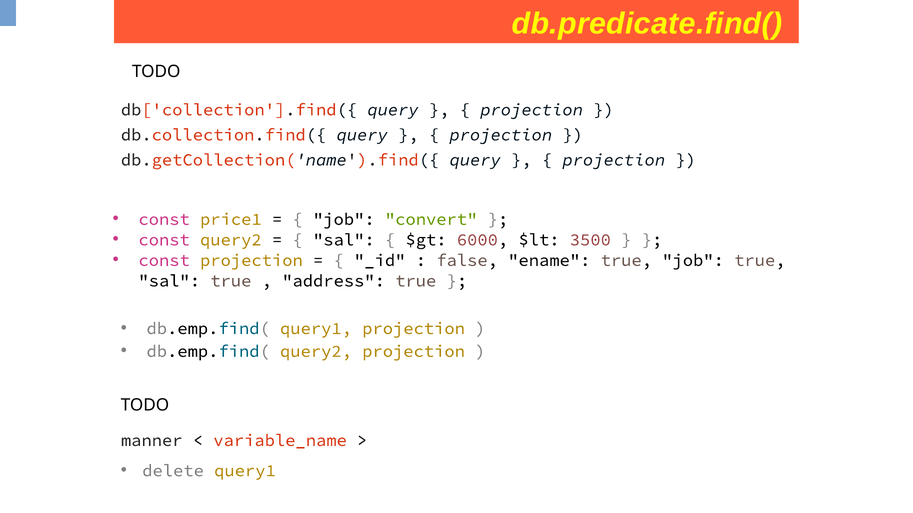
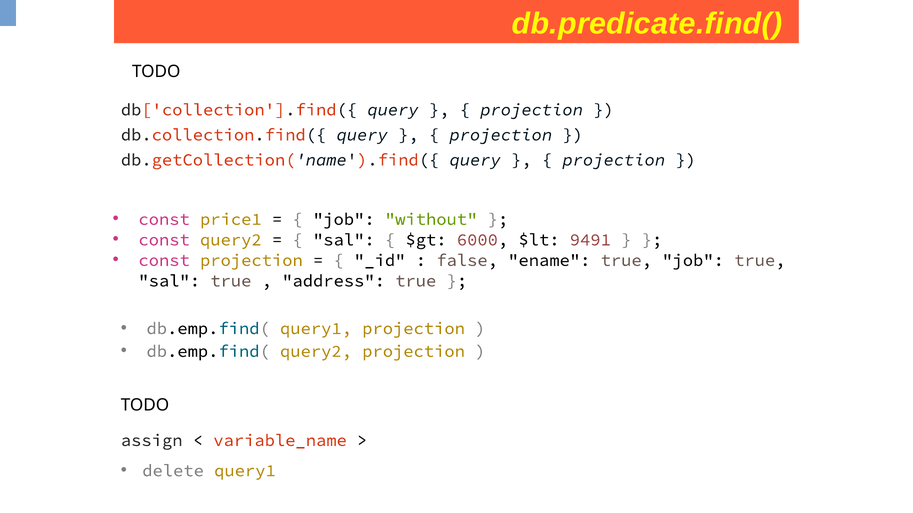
convert: convert -> without
3500: 3500 -> 9491
manner: manner -> assign
